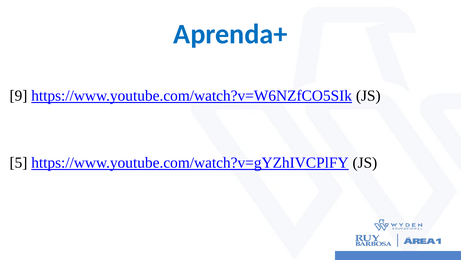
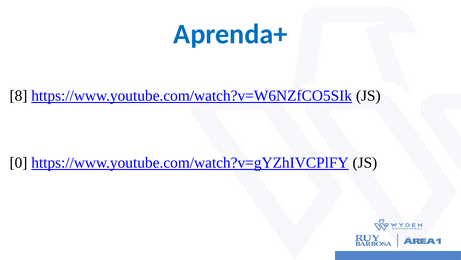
9: 9 -> 8
5: 5 -> 0
